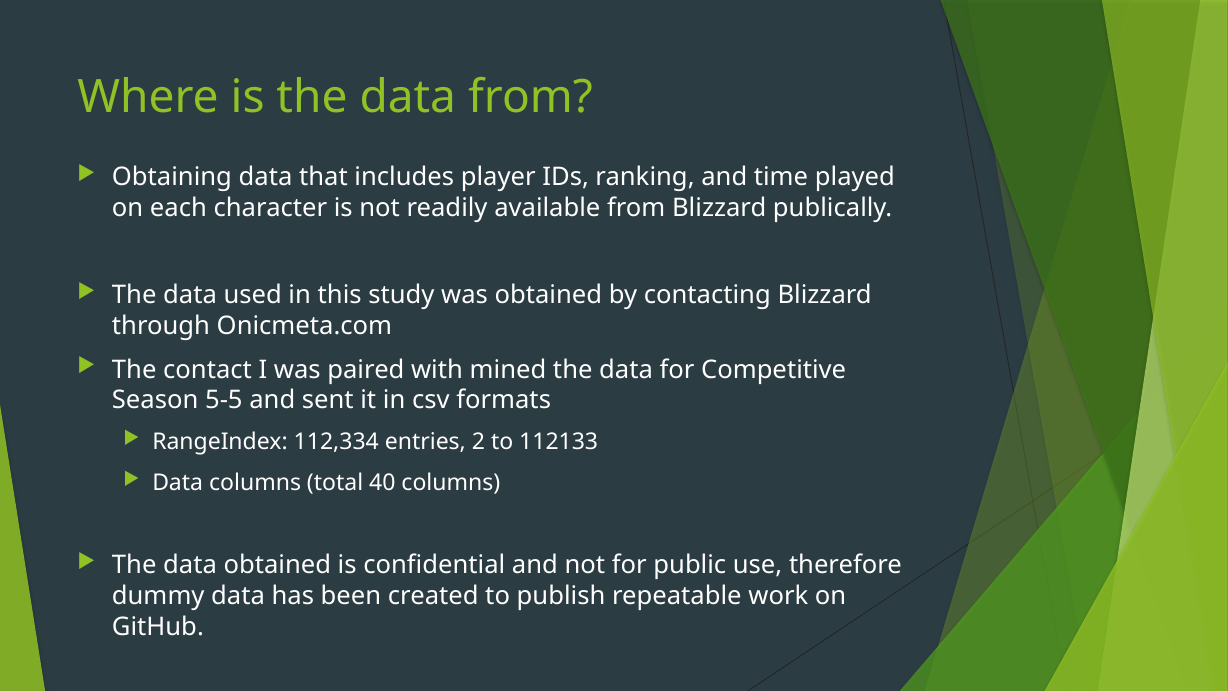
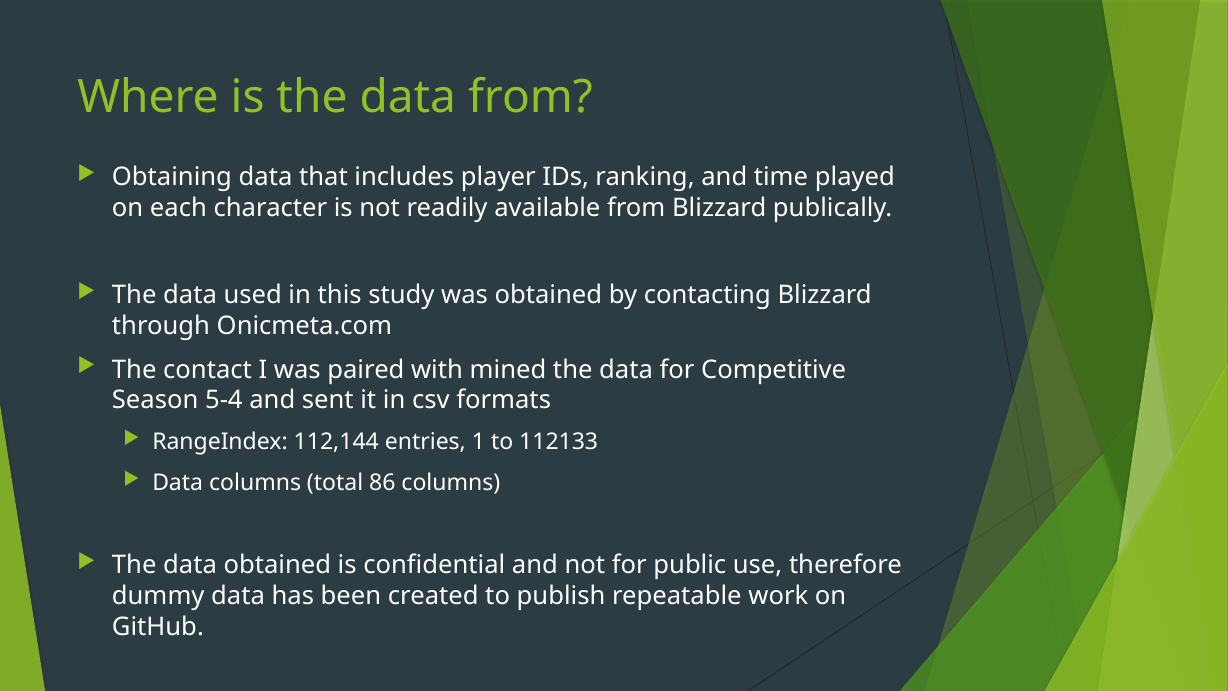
5-5: 5-5 -> 5-4
112,334: 112,334 -> 112,144
2: 2 -> 1
40: 40 -> 86
